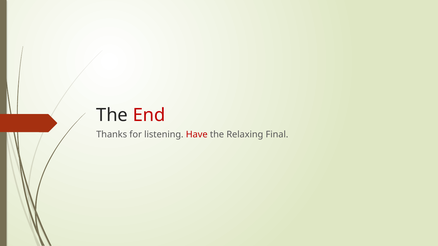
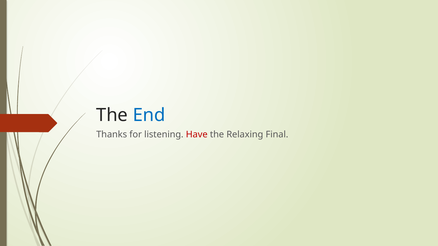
End colour: red -> blue
